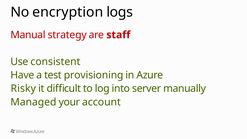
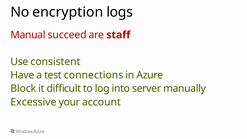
strategy: strategy -> succeed
provisioning: provisioning -> connections
Risky: Risky -> Block
Managed: Managed -> Excessive
